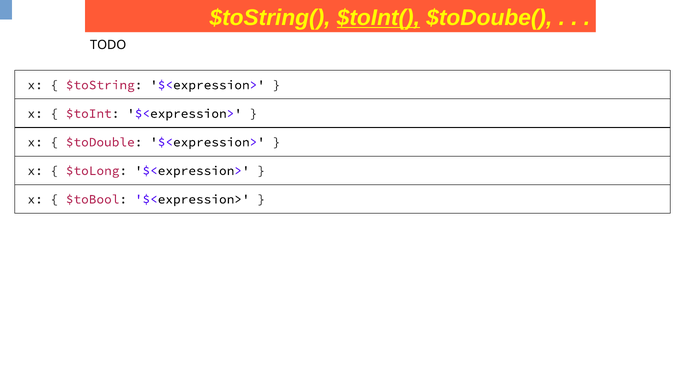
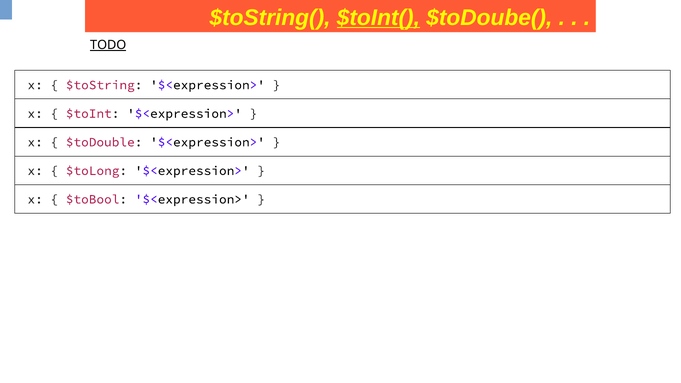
TODO underline: none -> present
